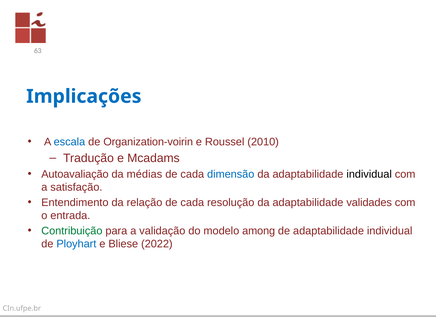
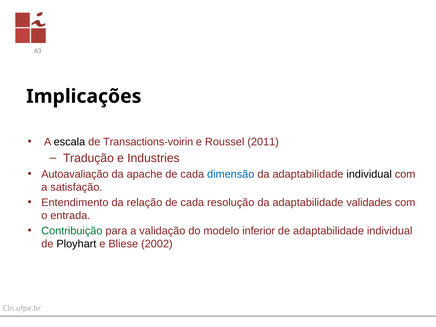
Implicações colour: blue -> black
escala colour: blue -> black
Organization-voirin: Organization-voirin -> Transactions-voirin
2010: 2010 -> 2011
Mcadams: Mcadams -> Industries
médias: médias -> apache
among: among -> inferior
Ployhart colour: blue -> black
2022: 2022 -> 2002
